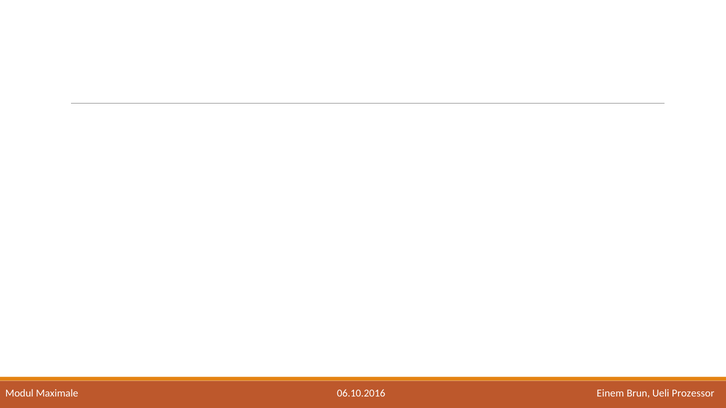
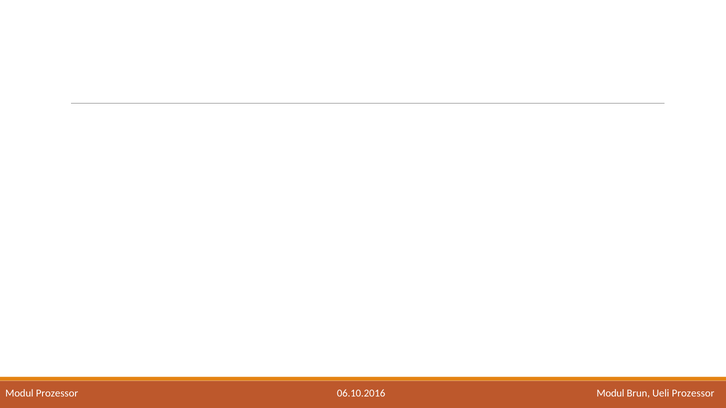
Modul Maximale: Maximale -> Prozessor
06.10.2016 Einem: Einem -> Modul
